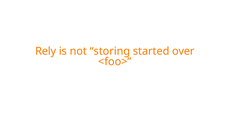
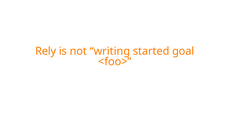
storing: storing -> writing
over: over -> goal
